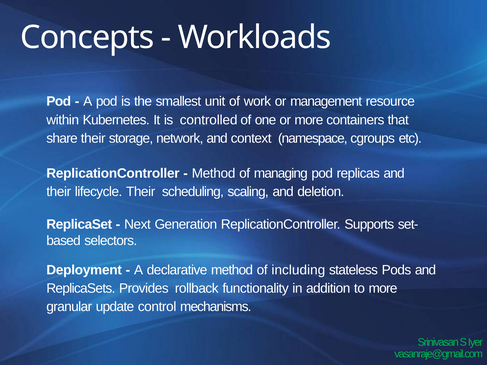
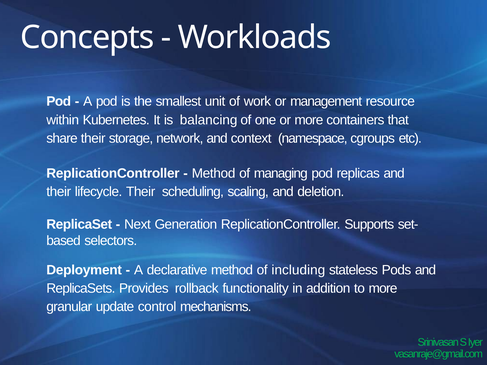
controlled: controlled -> balancing
